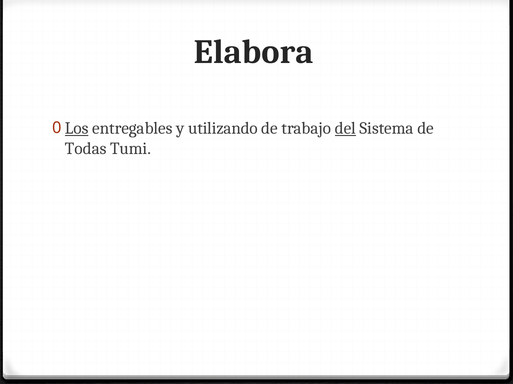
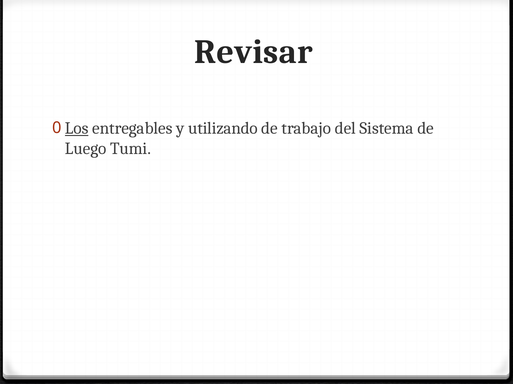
Elabora: Elabora -> Revisar
del underline: present -> none
Todas: Todas -> Luego
